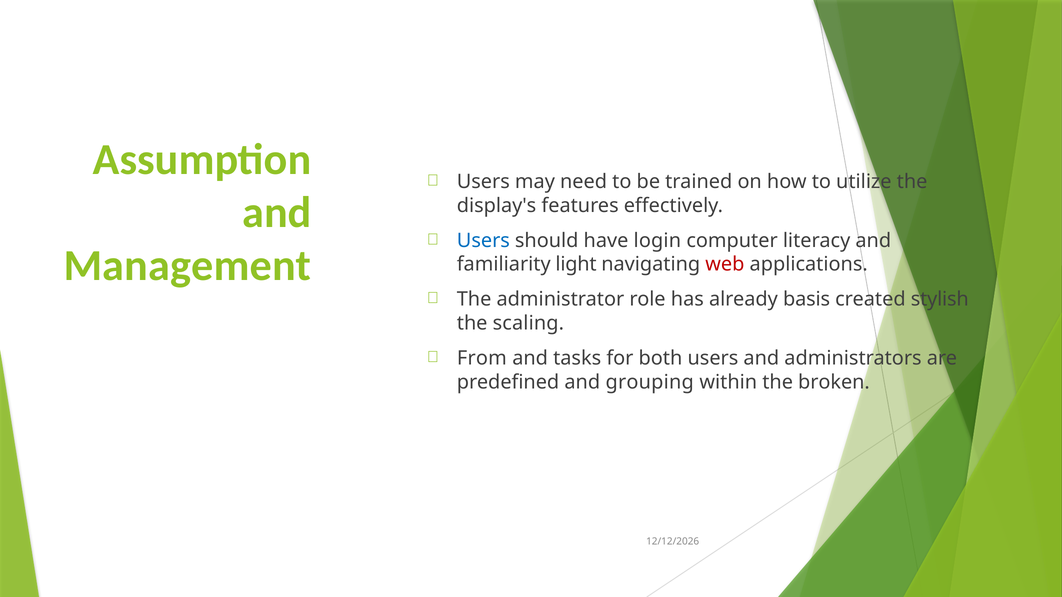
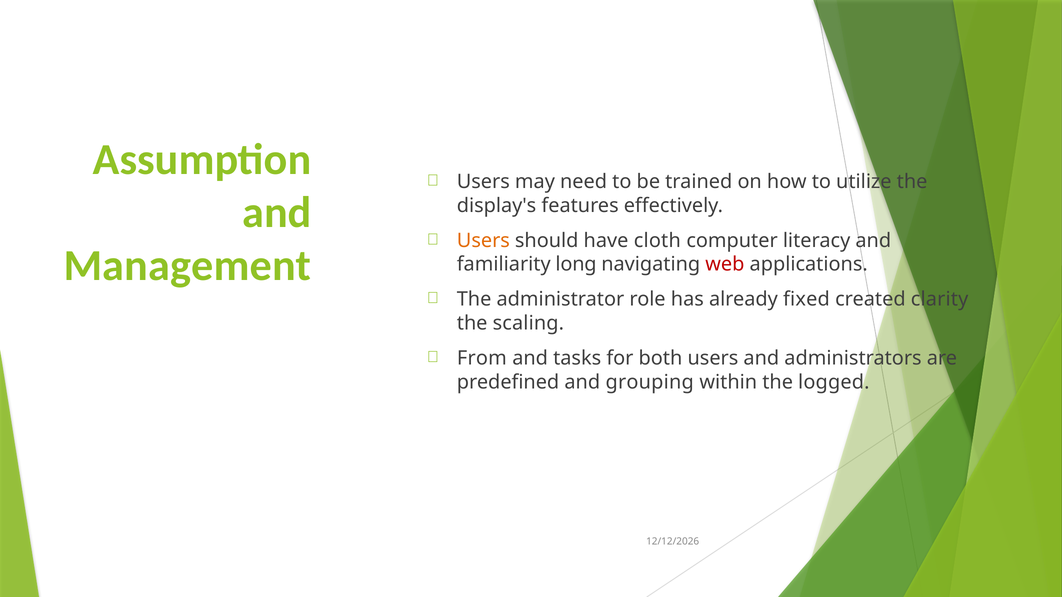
Users at (483, 241) colour: blue -> orange
login: login -> cloth
light: light -> long
basis: basis -> fixed
stylish: stylish -> clarity
broken: broken -> logged
